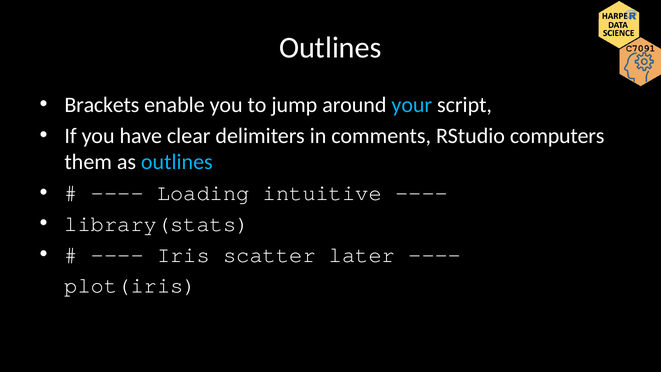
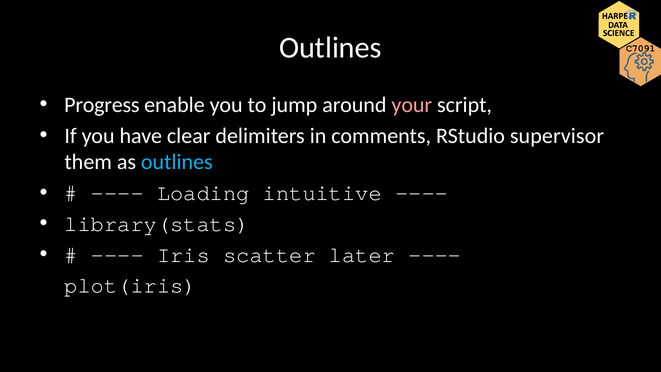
Brackets: Brackets -> Progress
your colour: light blue -> pink
computers: computers -> supervisor
